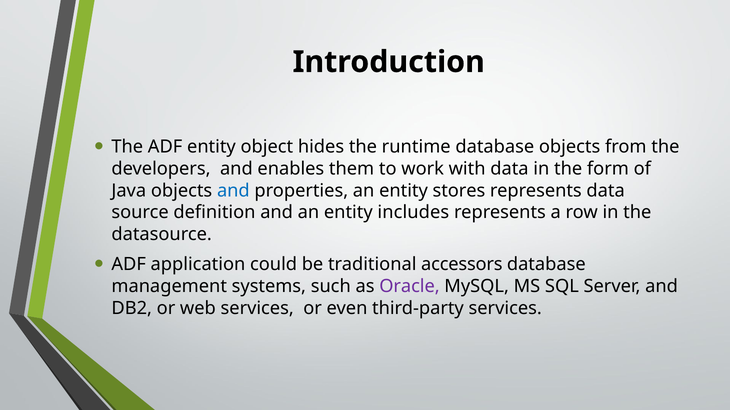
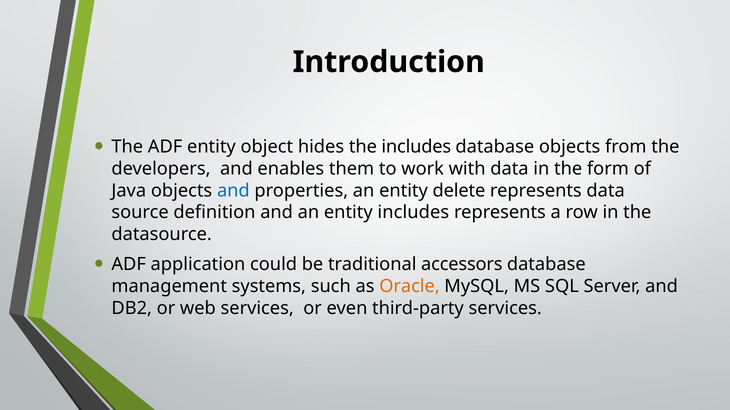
the runtime: runtime -> includes
stores: stores -> delete
Oracle colour: purple -> orange
